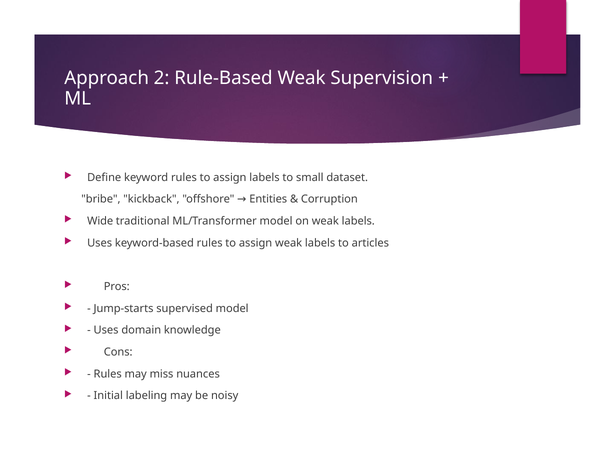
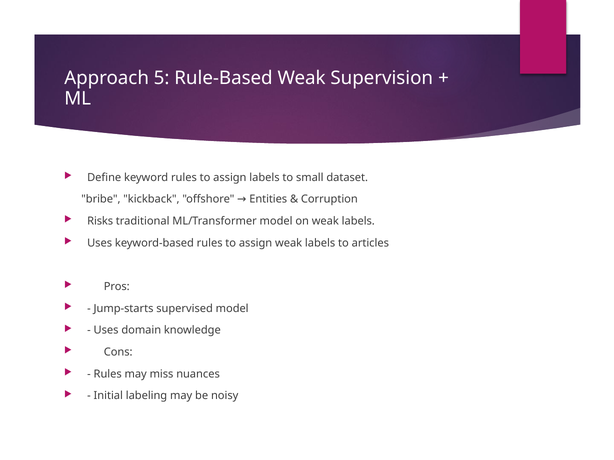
2: 2 -> 5
Wide: Wide -> Risks
